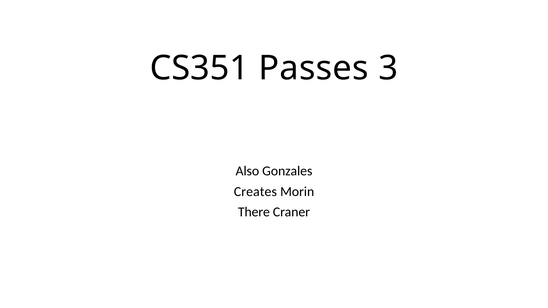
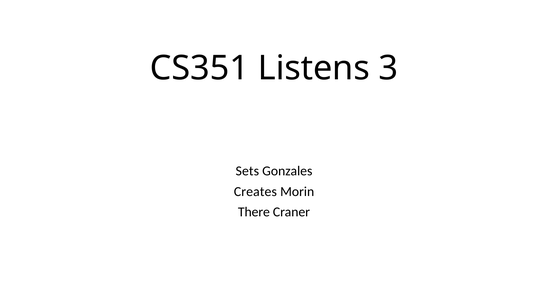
Passes: Passes -> Listens
Also: Also -> Sets
